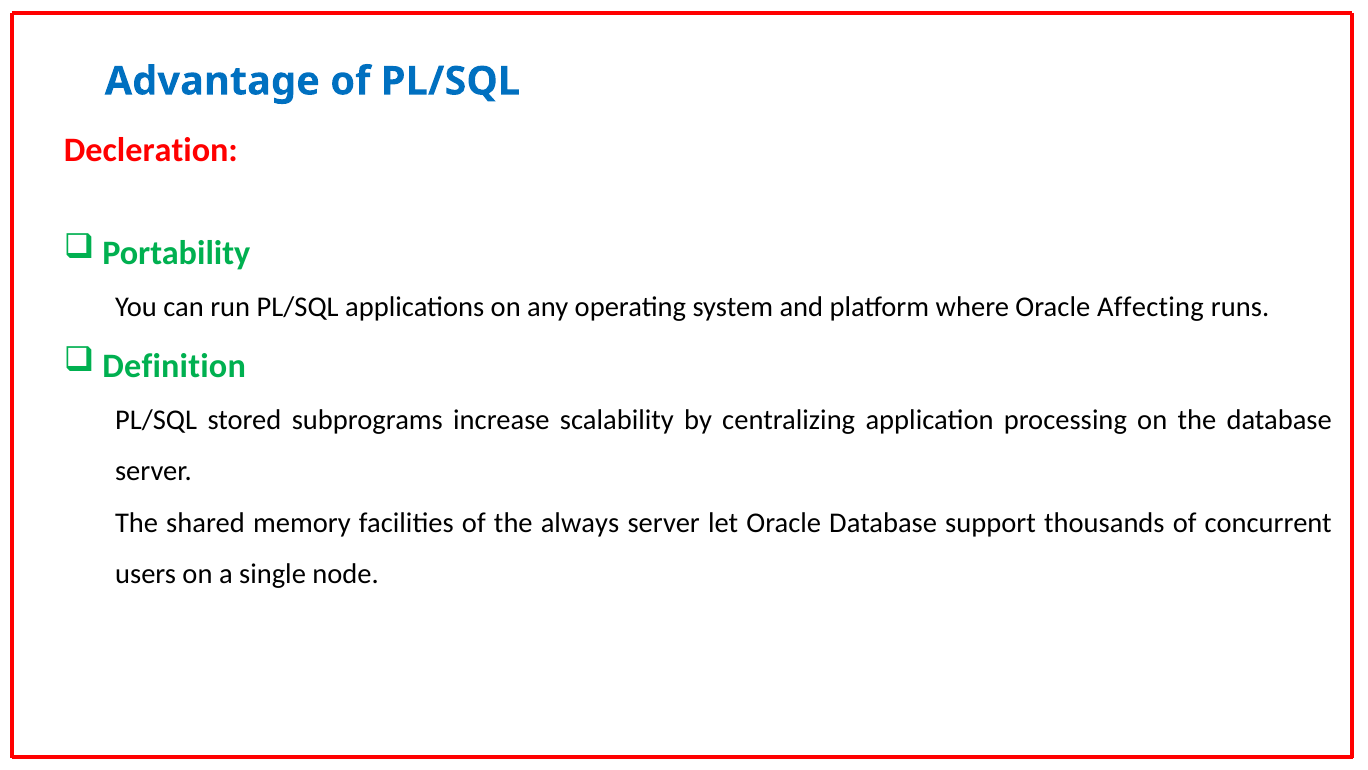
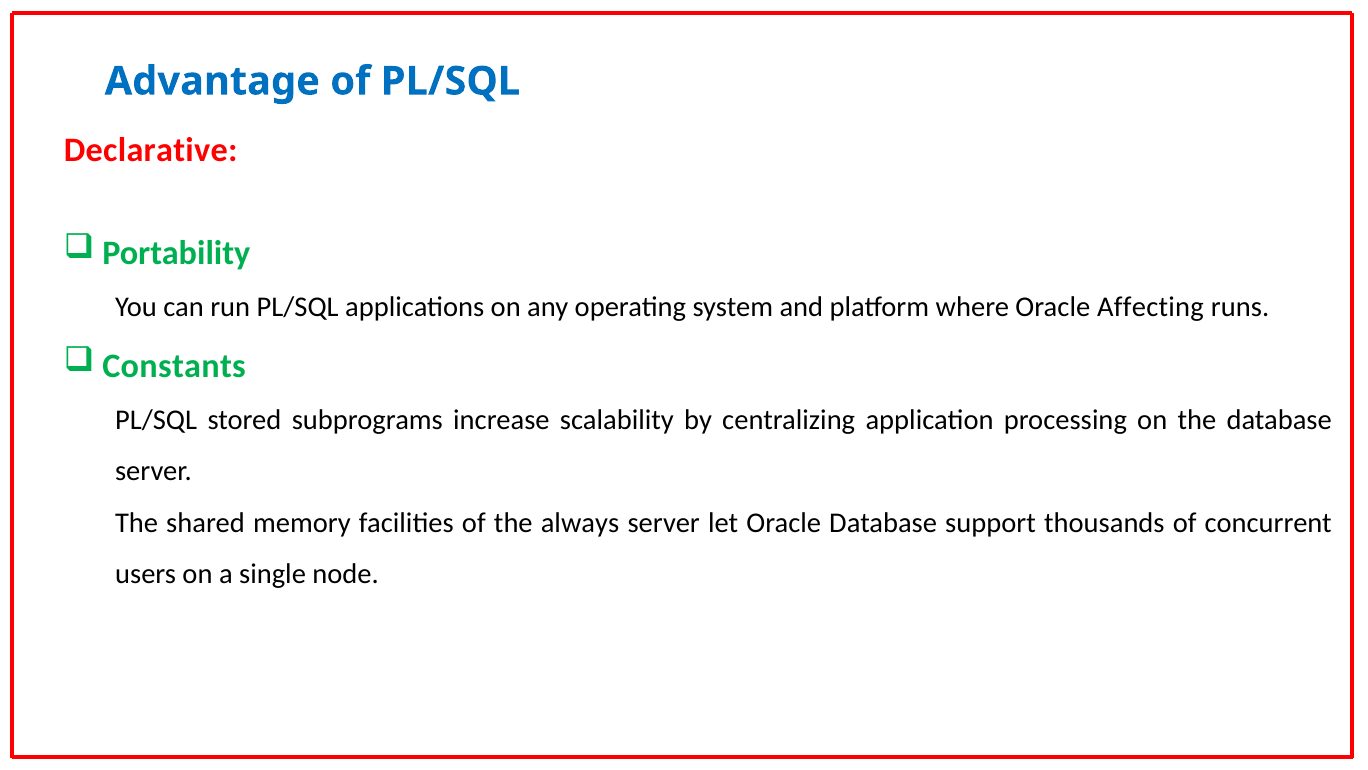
Decleration: Decleration -> Declarative
Definition: Definition -> Constants
